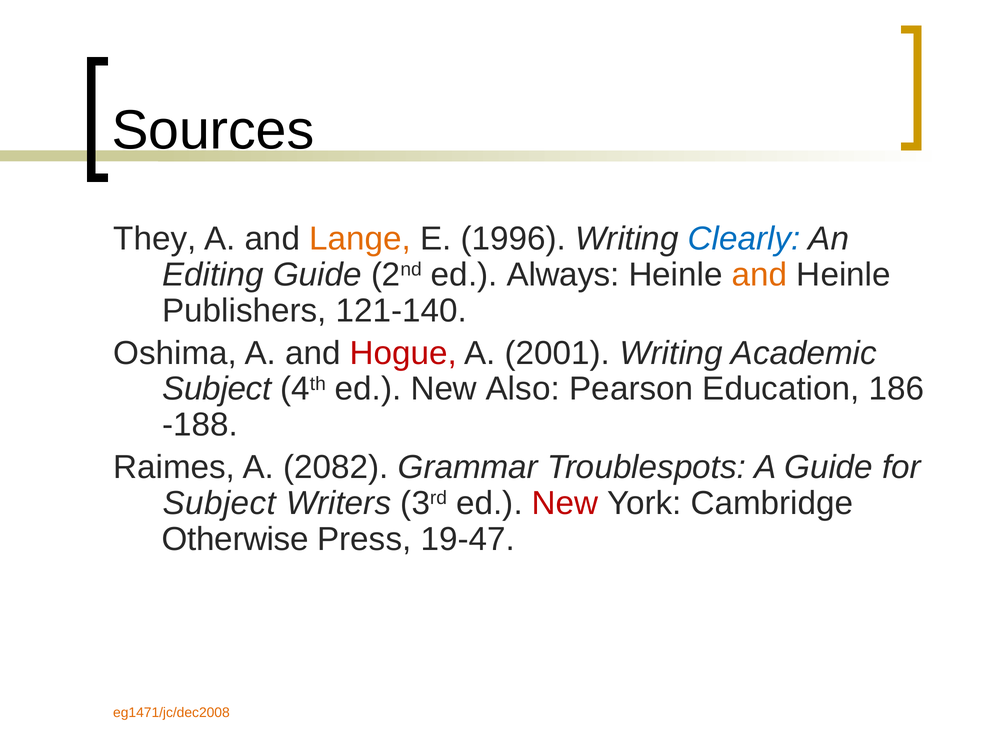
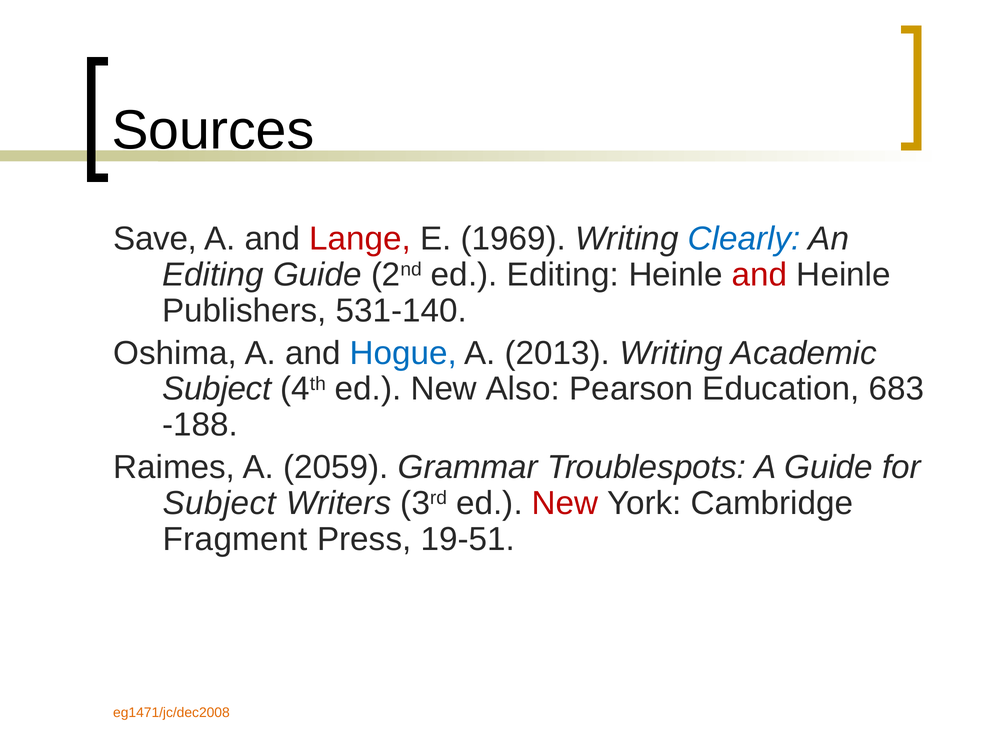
They: They -> Save
Lange colour: orange -> red
1996: 1996 -> 1969
ed Always: Always -> Editing
and at (760, 275) colour: orange -> red
121-140: 121-140 -> 531-140
Hogue colour: red -> blue
2001: 2001 -> 2013
186: 186 -> 683
2082: 2082 -> 2059
Otherwise: Otherwise -> Fragment
19-47: 19-47 -> 19-51
